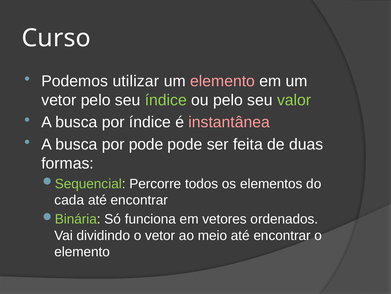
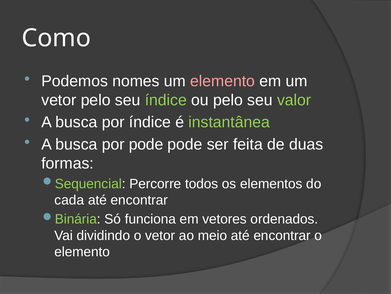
Curso: Curso -> Como
utilizar: utilizar -> nomes
instantânea colour: pink -> light green
